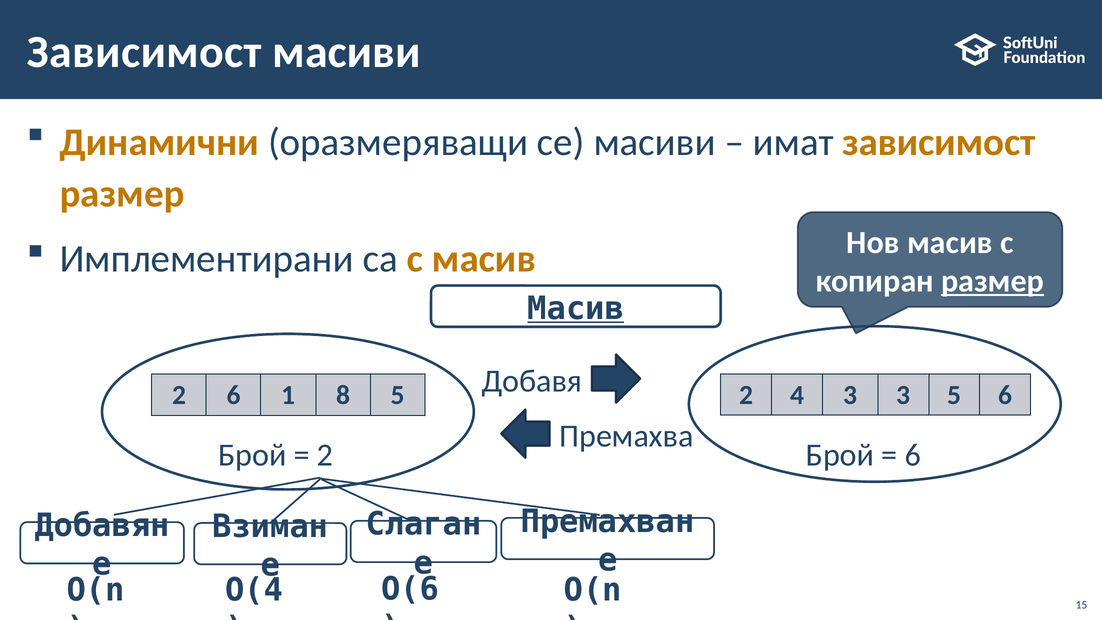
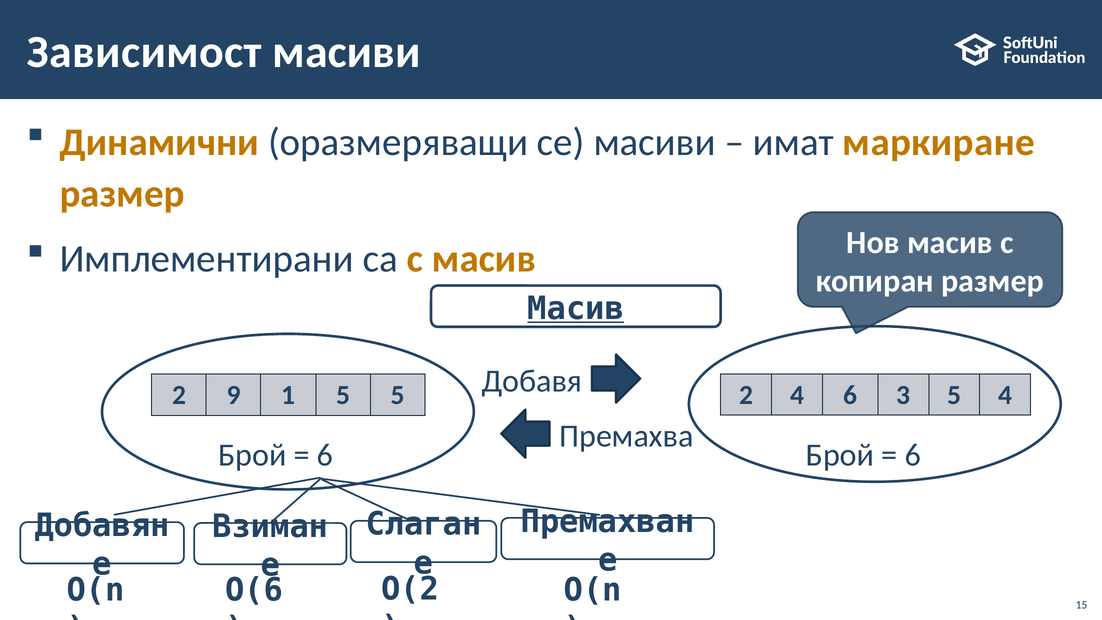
имат зависимост: зависимост -> маркиране
размер at (993, 281) underline: present -> none
2 6: 6 -> 9
1 8: 8 -> 5
4 3: 3 -> 6
5 6: 6 -> 4
2 at (325, 455): 2 -> 6
O(6: O(6 -> O(2
O(4: O(4 -> O(6
